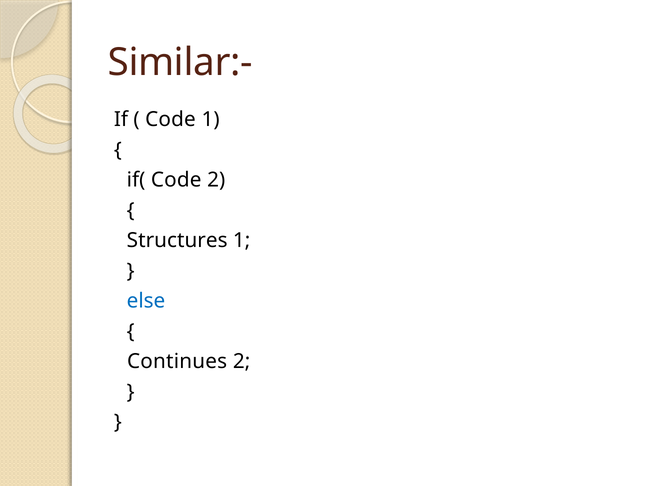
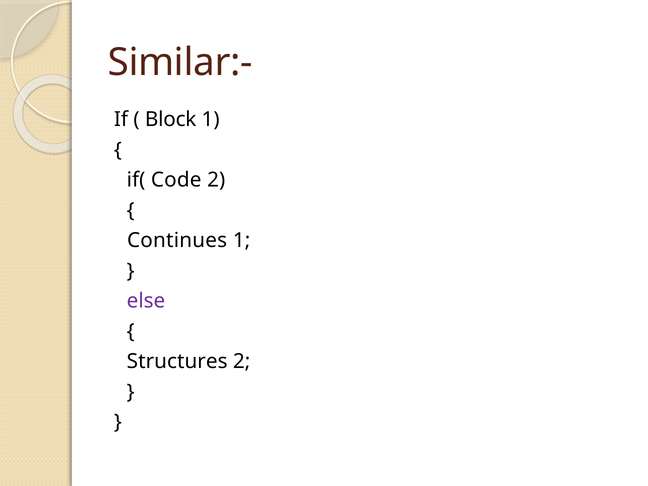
Code at (170, 120): Code -> Block
Structures: Structures -> Continues
else colour: blue -> purple
Continues: Continues -> Structures
